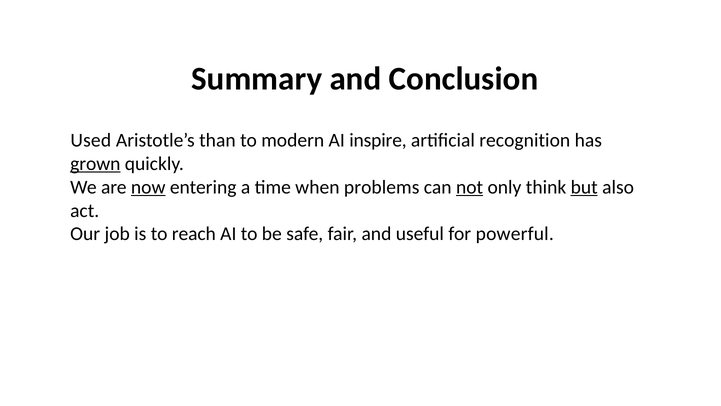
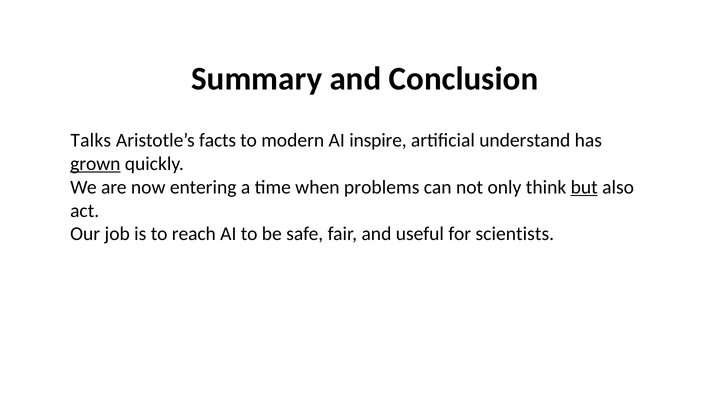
Used: Used -> Talks
than: than -> facts
recognition: recognition -> understand
now underline: present -> none
not underline: present -> none
powerful: powerful -> scientists
